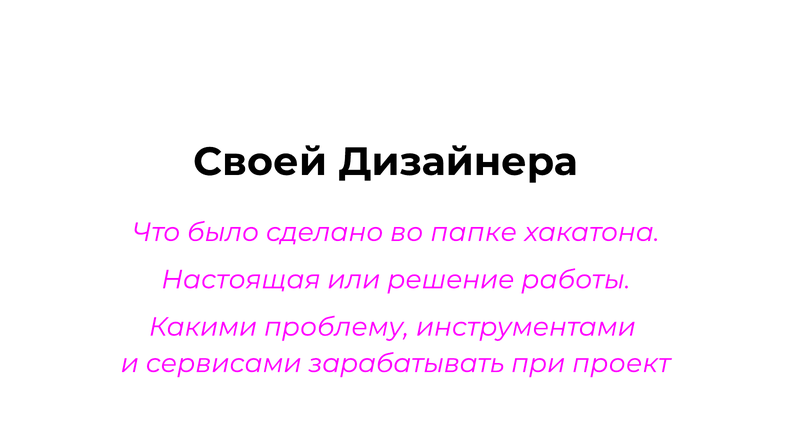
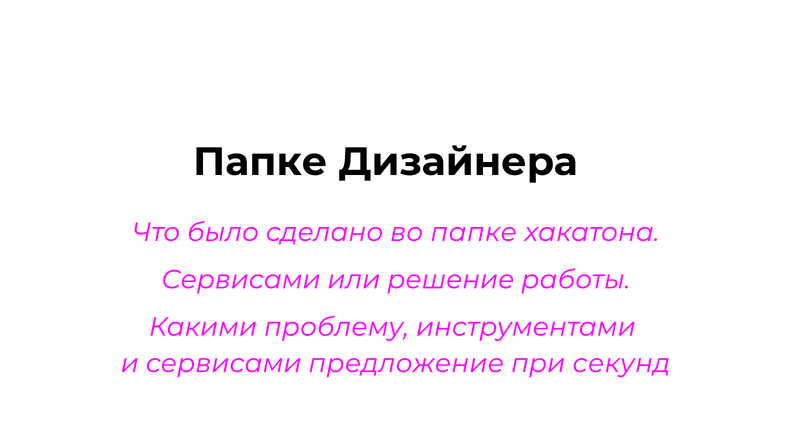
Своей at (260, 162): Своей -> Папке
Настоящая at (241, 280): Настоящая -> Сервисами
зарабатывать: зарабатывать -> предложение
проект: проект -> секунд
